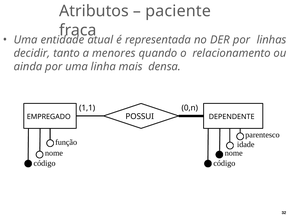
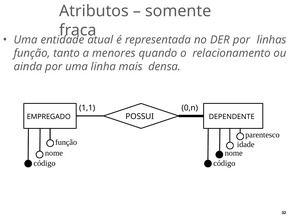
paciente: paciente -> somente
decidir at (32, 53): decidir -> função
